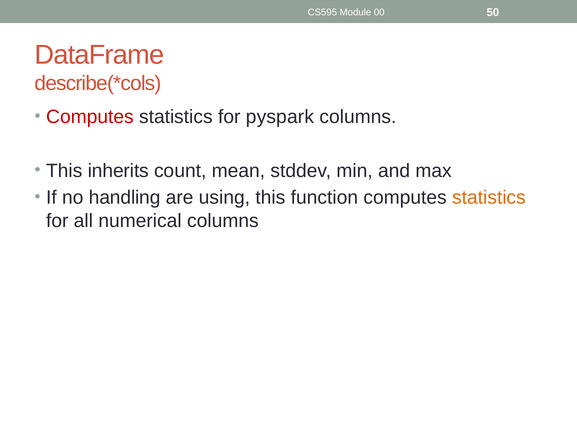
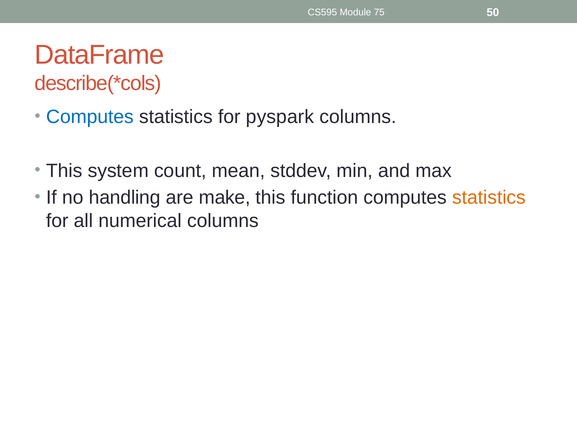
00: 00 -> 75
Computes at (90, 117) colour: red -> blue
inherits: inherits -> system
using: using -> make
